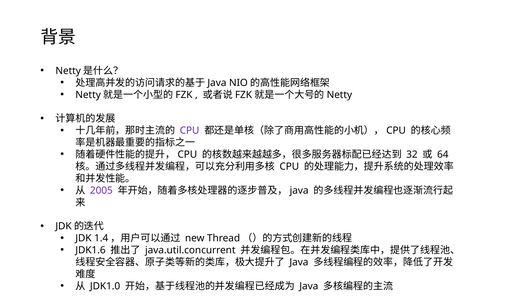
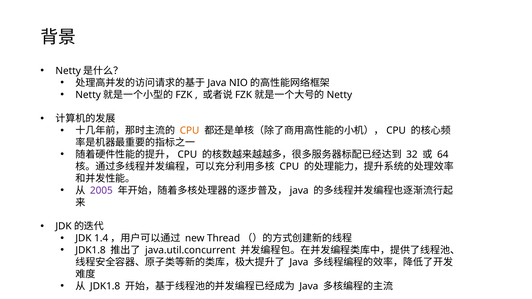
CPU at (190, 131) colour: purple -> orange
JDK1.6 at (91, 250): JDK1.6 -> JDK1.8
JDK1.0 at (105, 286): JDK1.0 -> JDK1.8
